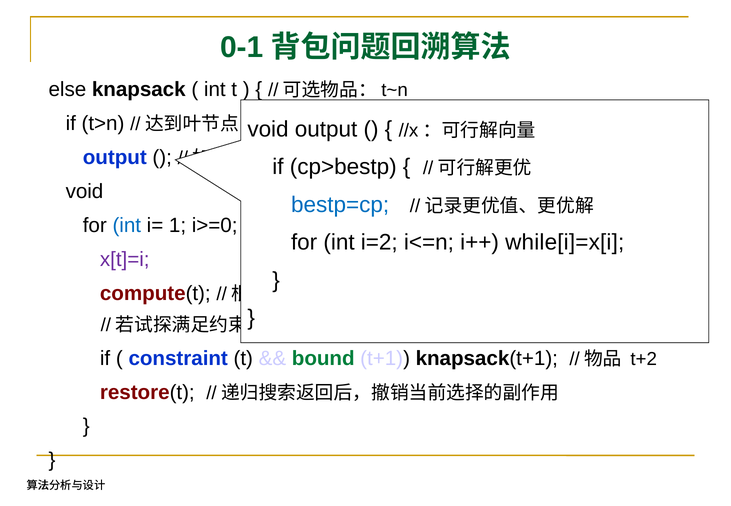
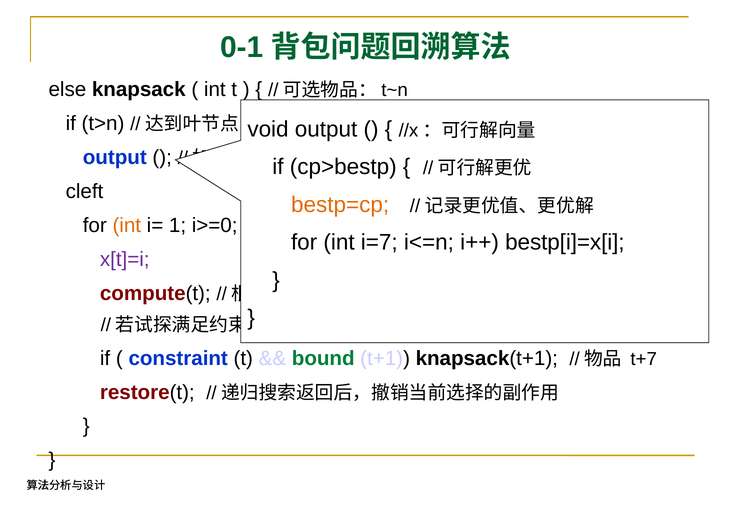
void at (84, 191): void -> cleft
bestp=cp colour: blue -> orange
int at (127, 225) colour: blue -> orange
i=2: i=2 -> i=7
while[i]=x[i: while[i]=x[i -> bestp[i]=x[i
t+2: t+2 -> t+7
